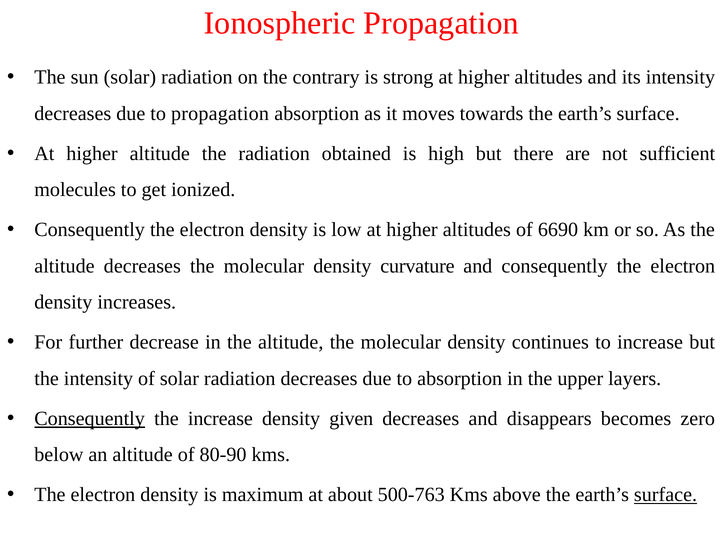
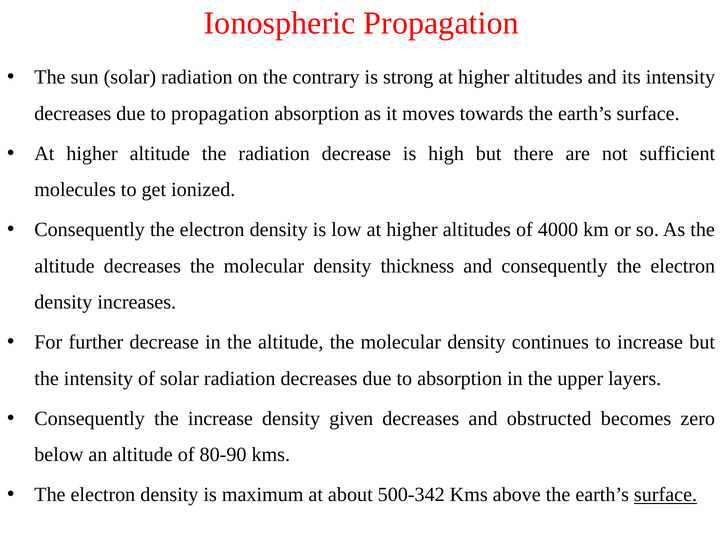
radiation obtained: obtained -> decrease
6690: 6690 -> 4000
curvature: curvature -> thickness
Consequently at (90, 419) underline: present -> none
disappears: disappears -> obstructed
500-763: 500-763 -> 500-342
